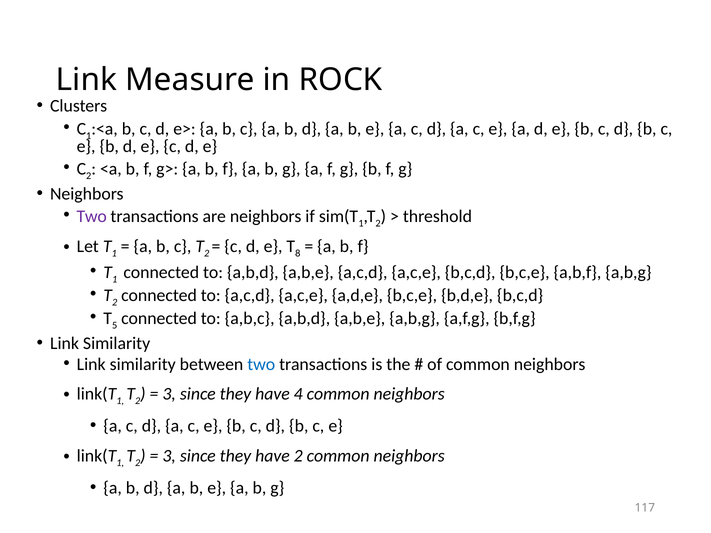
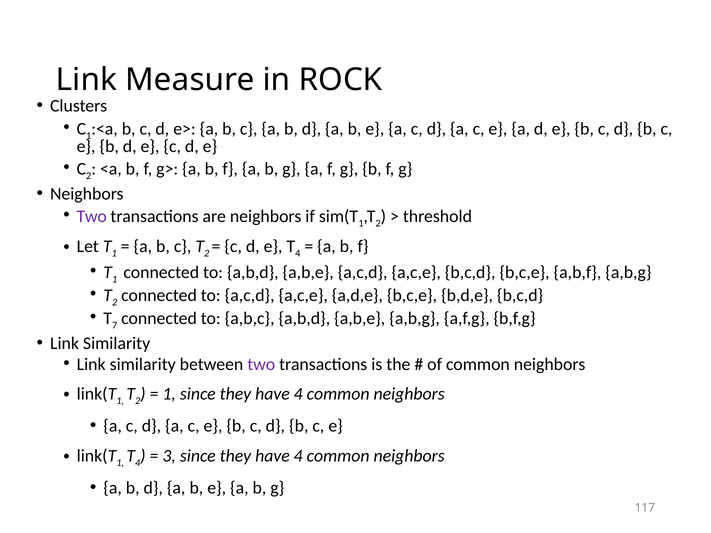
8 at (298, 254): 8 -> 4
5: 5 -> 7
two at (261, 364) colour: blue -> purple
3 at (169, 394): 3 -> 1
2 at (138, 463): 2 -> 4
2 at (298, 456): 2 -> 4
